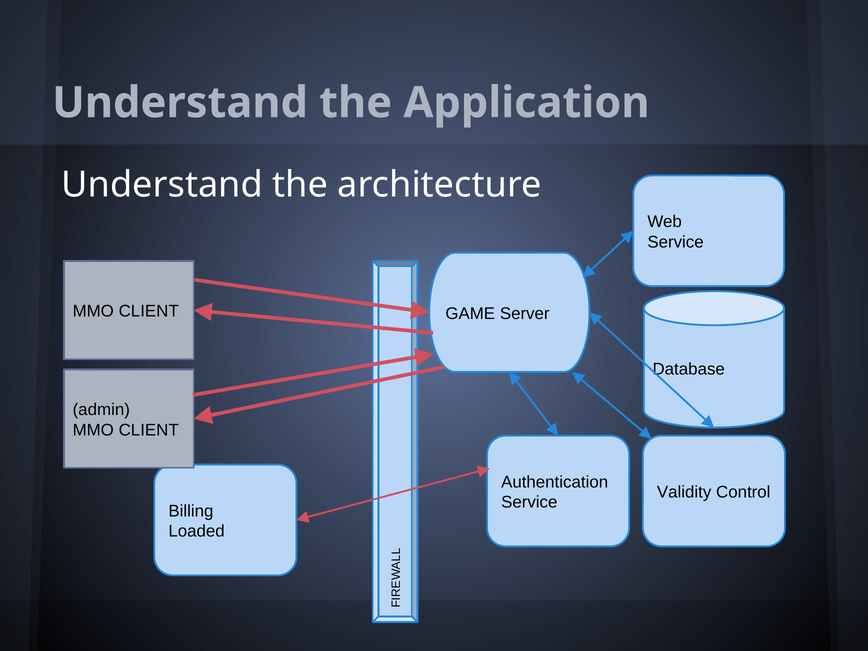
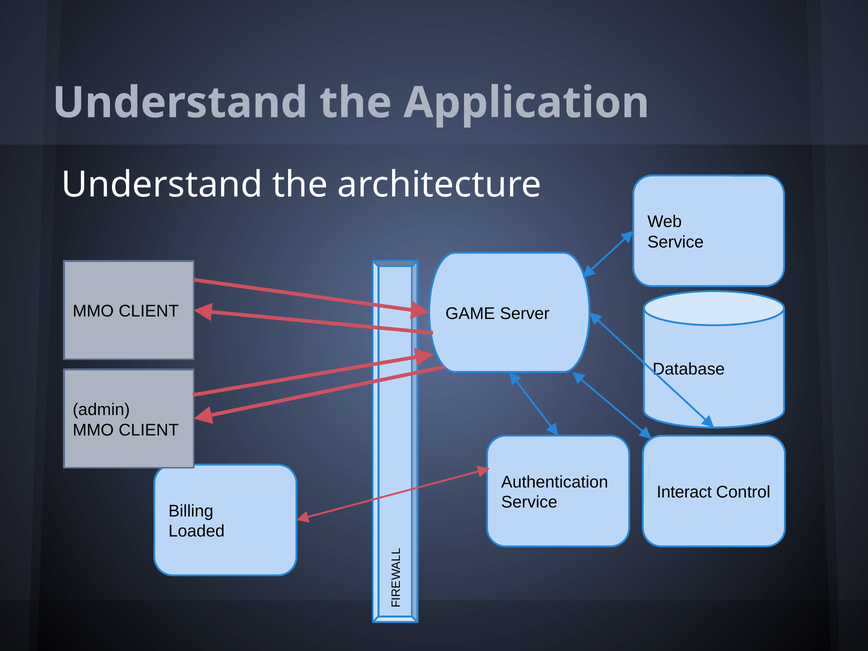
Validity: Validity -> Interact
